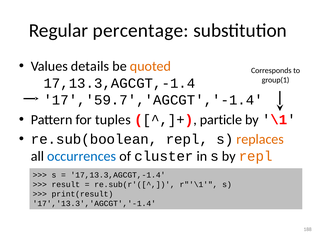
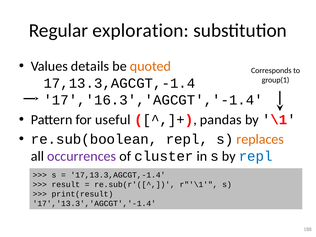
percentage: percentage -> exploration
17','59.7','AGCGT','-1.4: 17','59.7','AGCGT','-1.4 -> 17','16.3','AGCGT','-1.4
tuples: tuples -> useful
particle: particle -> pandas
occurrences colour: blue -> purple
repl at (256, 156) colour: orange -> blue
